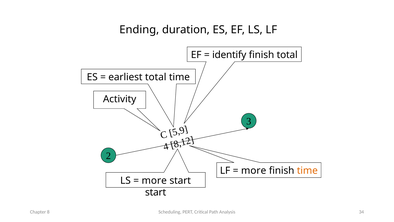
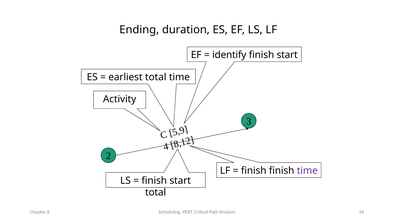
total at (287, 55): total -> start
more at (254, 170): more -> finish
time at (307, 170) colour: orange -> purple
more at (154, 180): more -> finish
start at (156, 192): start -> total
